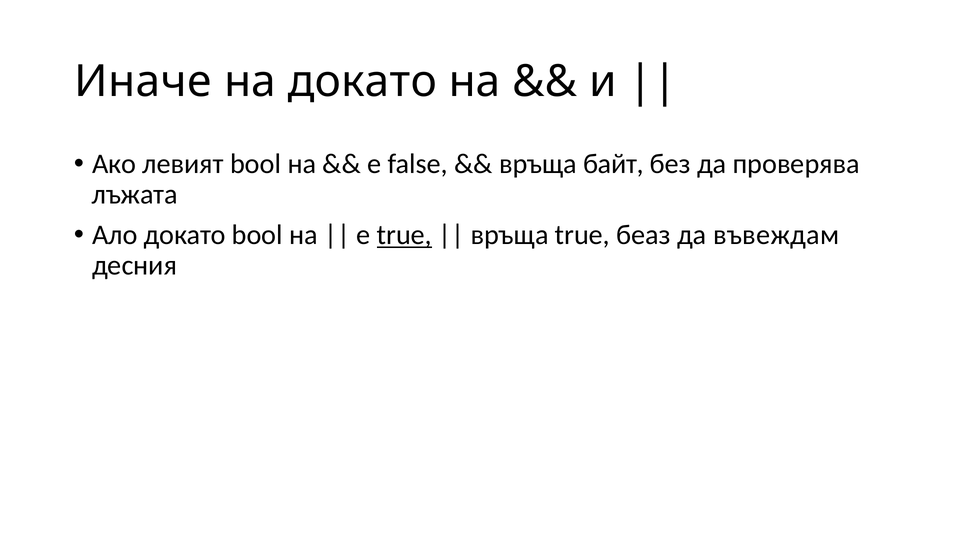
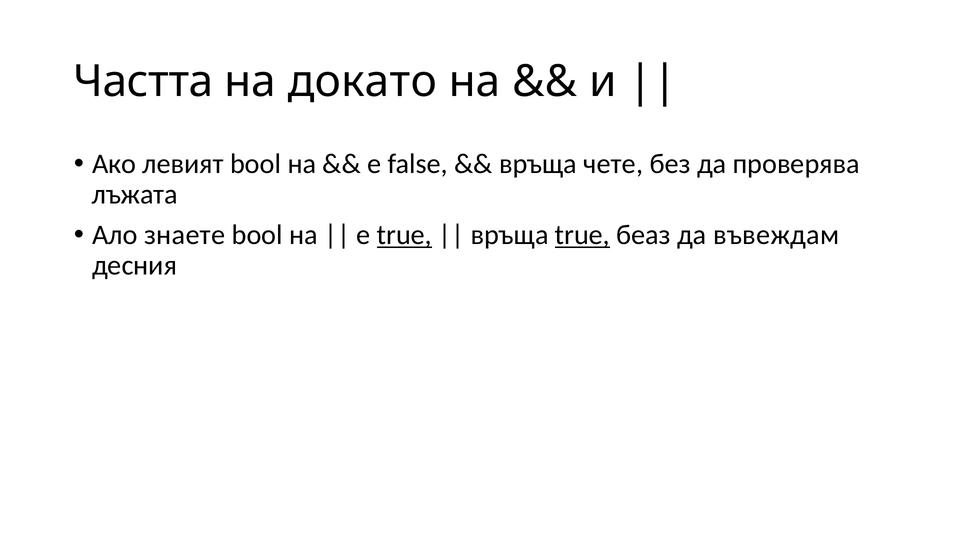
Иначе: Иначе -> Частта
байт: байт -> чете
Ало докато: докато -> знаете
true at (582, 235) underline: none -> present
